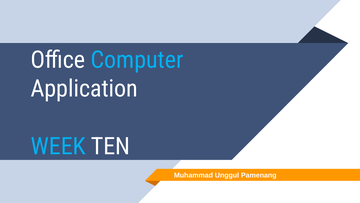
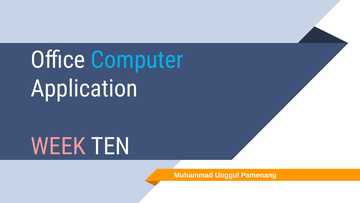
WEEK colour: light blue -> pink
